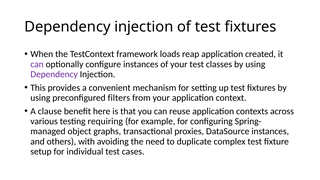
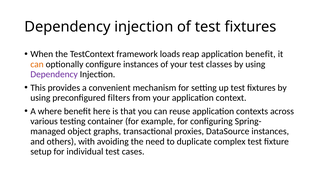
application created: created -> benefit
can at (37, 64) colour: purple -> orange
clause: clause -> where
requiring: requiring -> container
